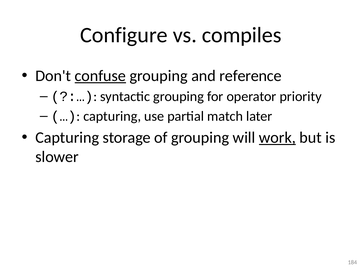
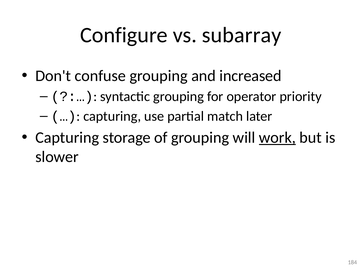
compiles: compiles -> subarray
confuse underline: present -> none
reference: reference -> increased
